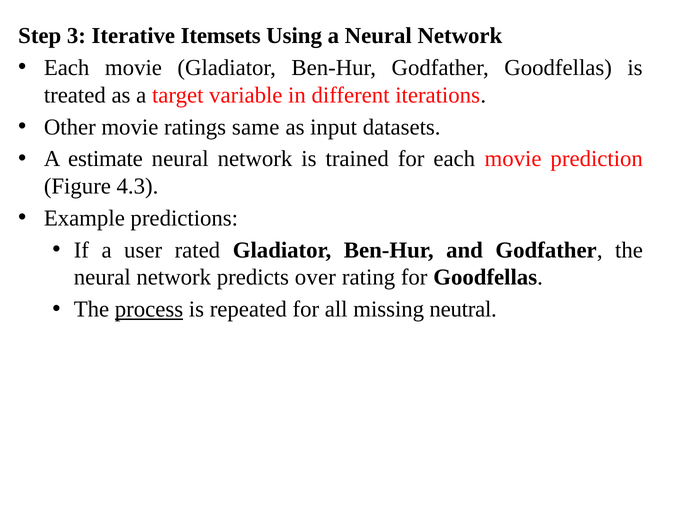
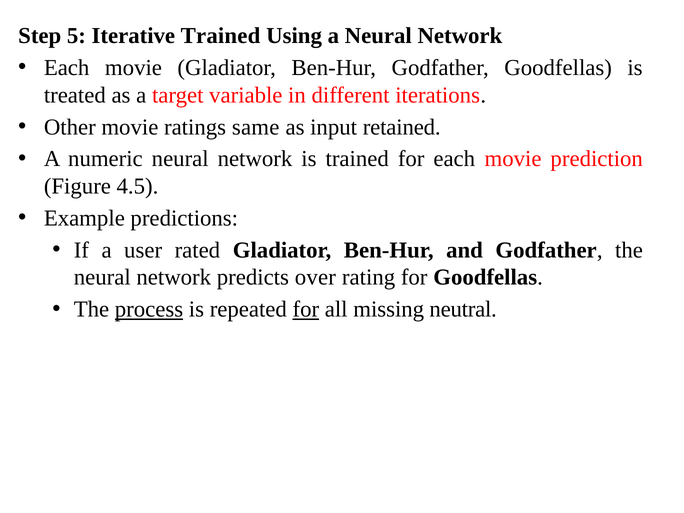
3: 3 -> 5
Iterative Itemsets: Itemsets -> Trained
datasets: datasets -> retained
estimate: estimate -> numeric
4.3: 4.3 -> 4.5
for at (306, 309) underline: none -> present
